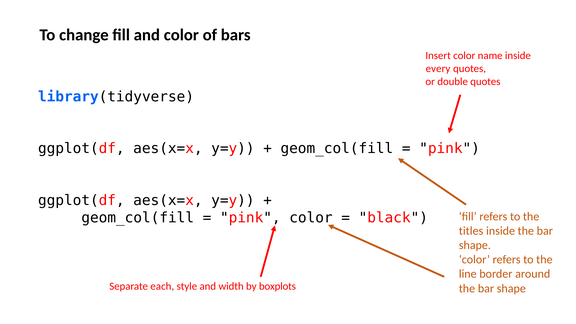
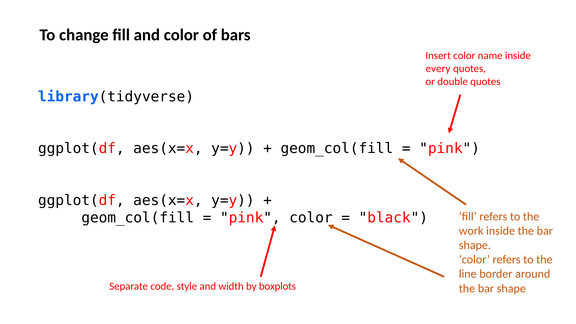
titles: titles -> work
each: each -> code
